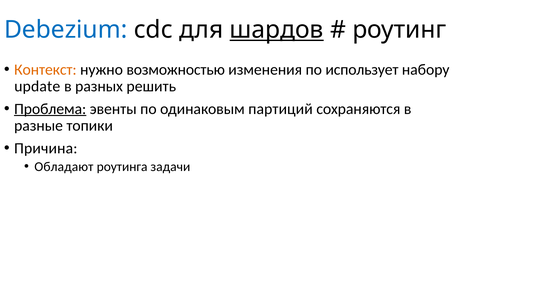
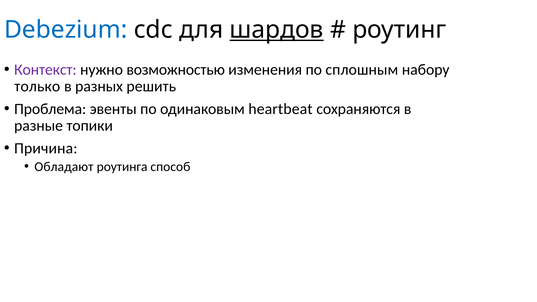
Контекст colour: orange -> purple
использует: использует -> сплошным
update: update -> только
Проблема underline: present -> none
партиций: партиций -> heartbeat
задачи: задачи -> способ
